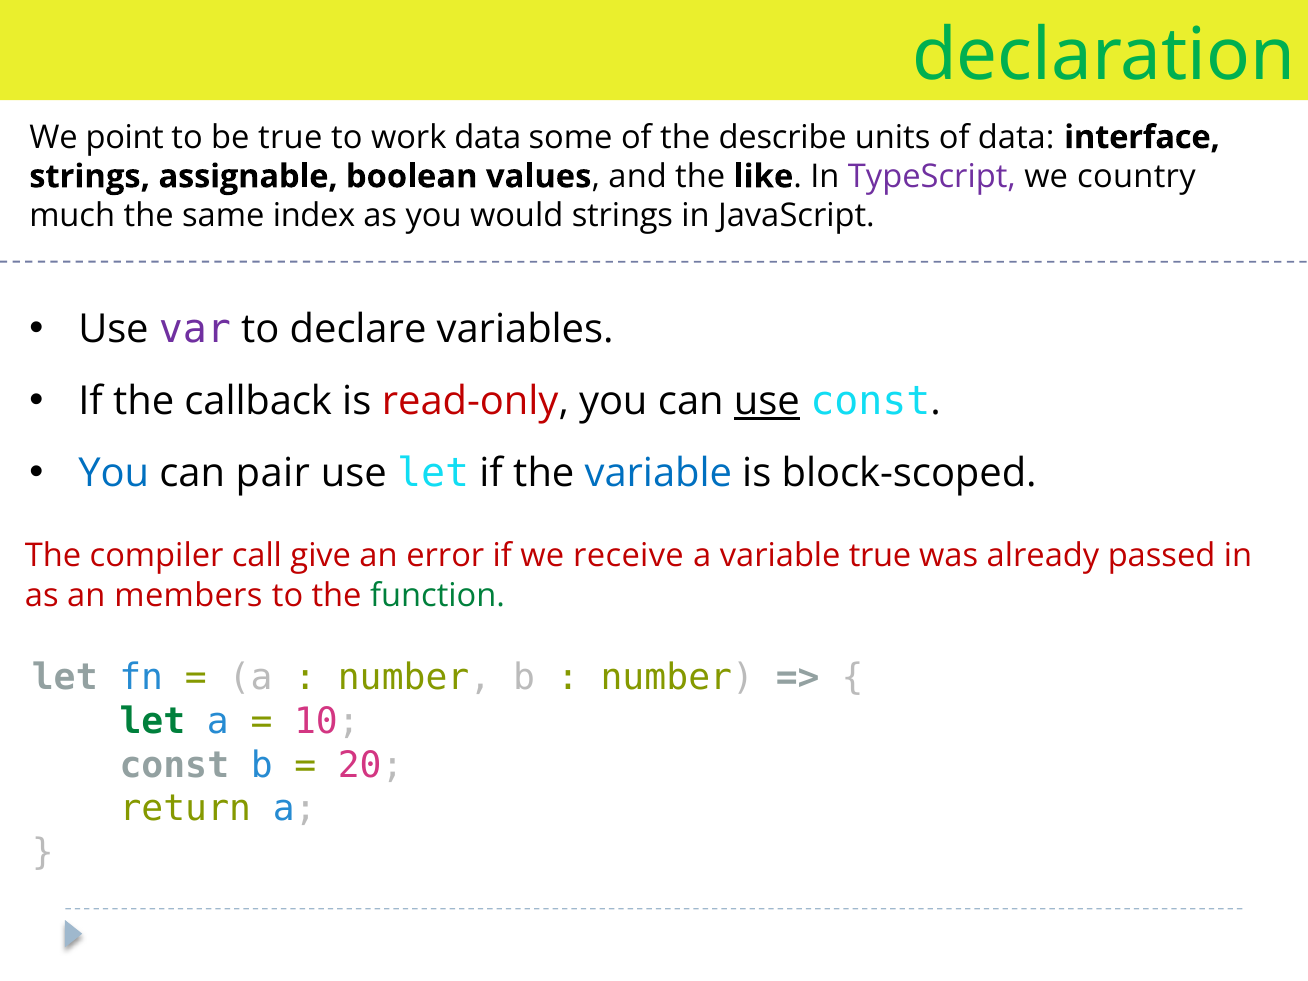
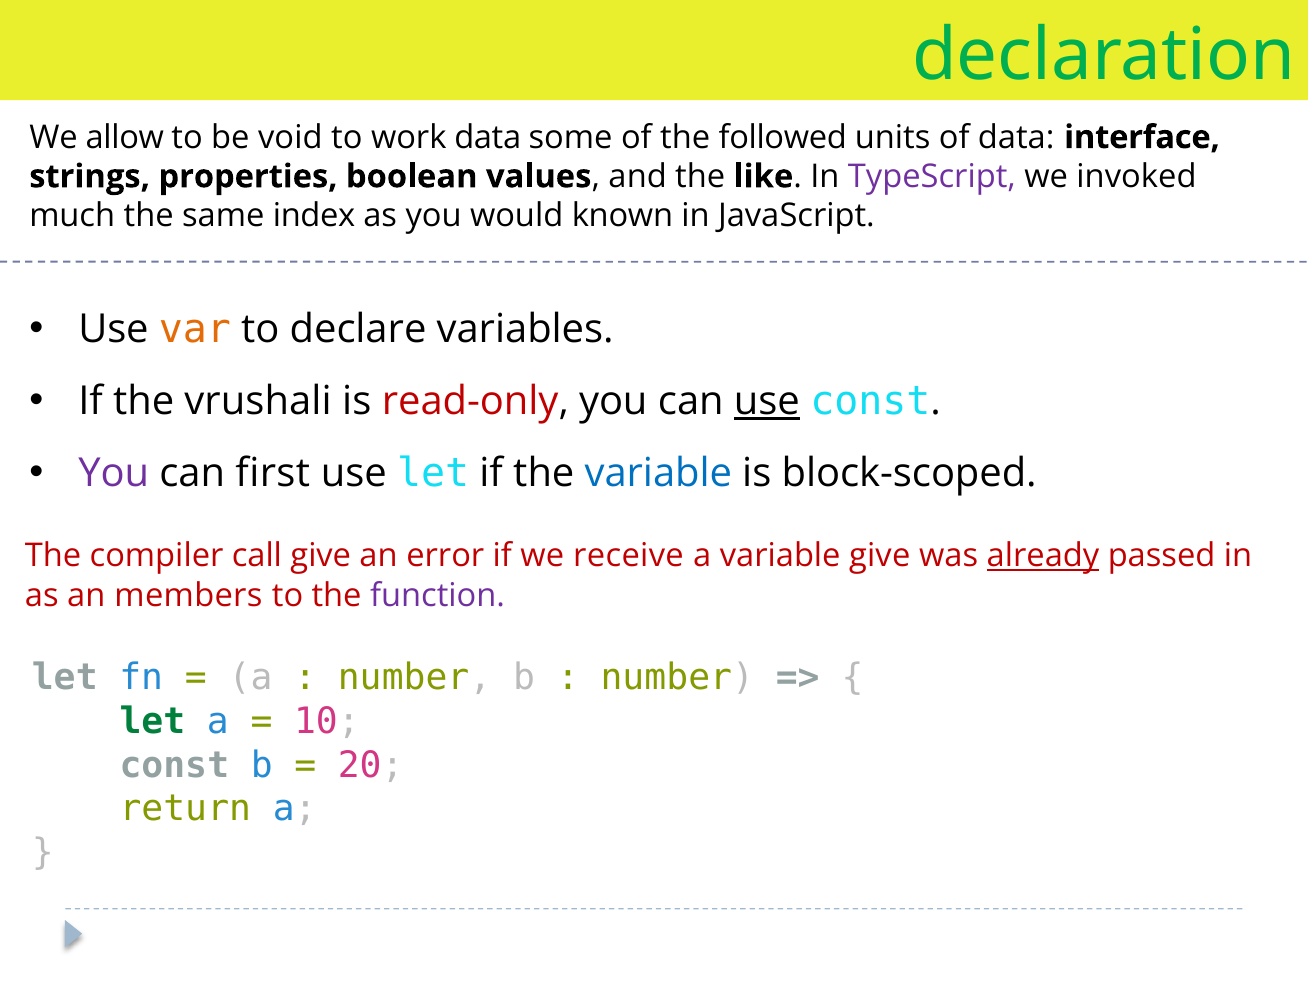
point: point -> allow
be true: true -> void
describe: describe -> followed
assignable: assignable -> properties
country: country -> invoked
would strings: strings -> known
var colour: purple -> orange
callback: callback -> vrushali
You at (114, 473) colour: blue -> purple
pair: pair -> first
variable true: true -> give
already underline: none -> present
function colour: green -> purple
